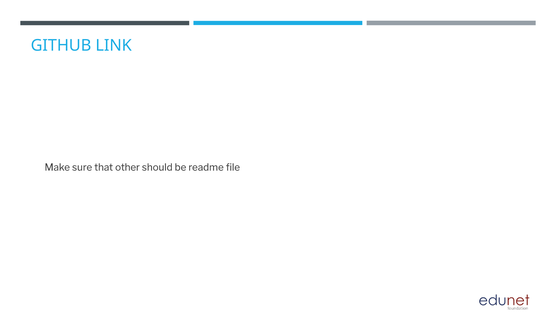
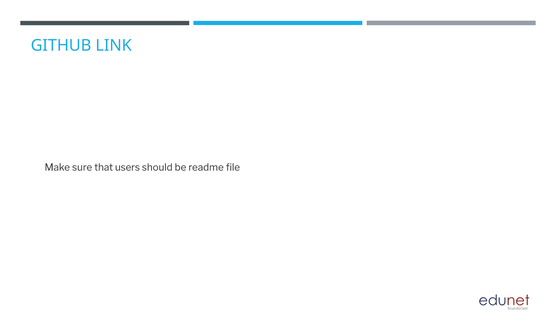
other: other -> users
